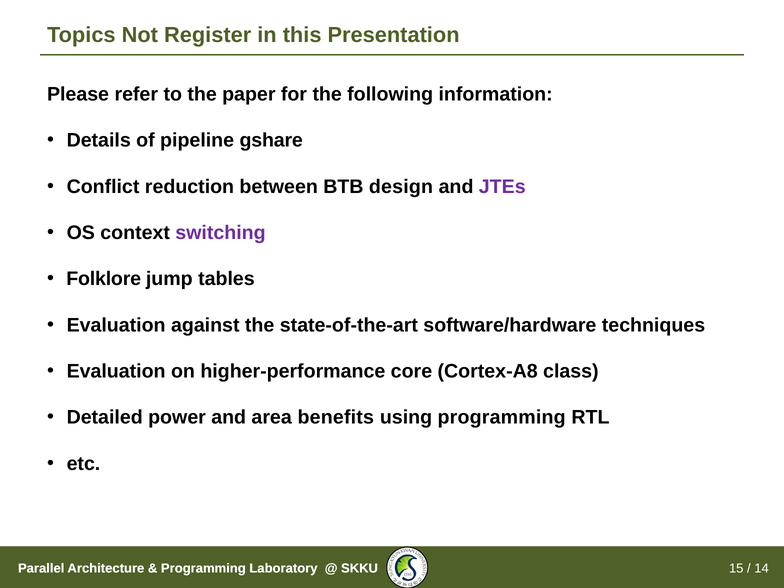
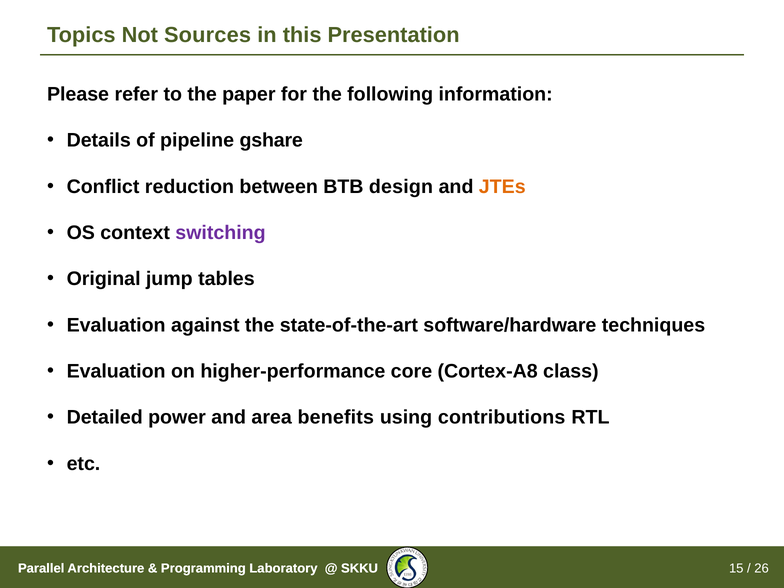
Register: Register -> Sources
JTEs colour: purple -> orange
Folklore: Folklore -> Original
using programming: programming -> contributions
14: 14 -> 26
